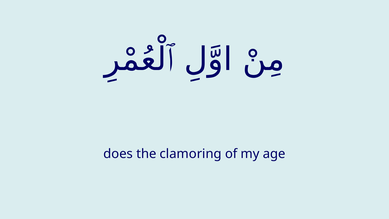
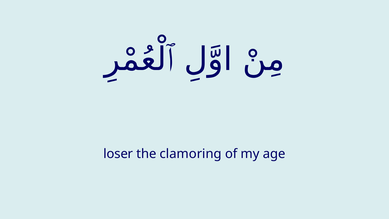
does: does -> loser
